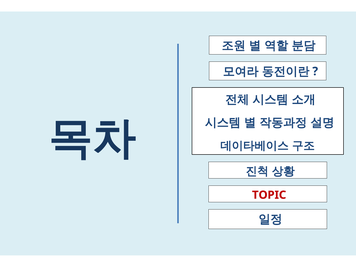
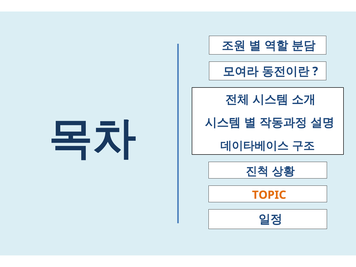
TOPIC colour: red -> orange
